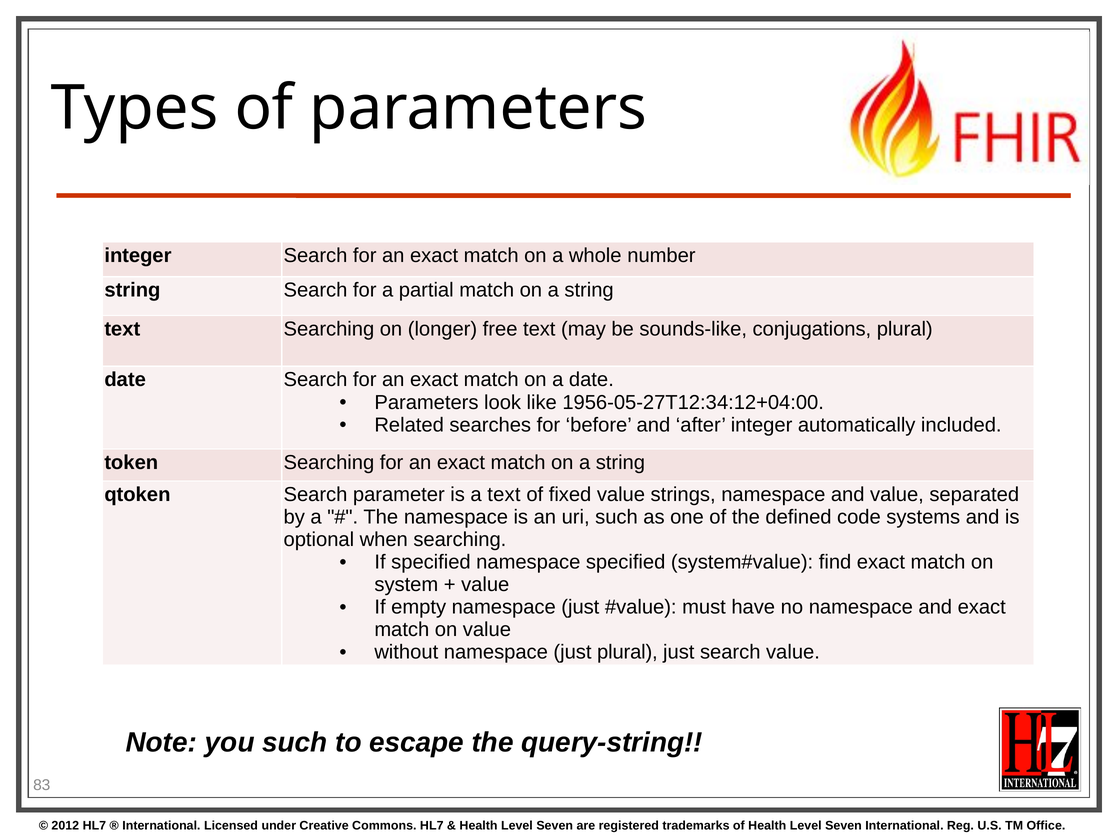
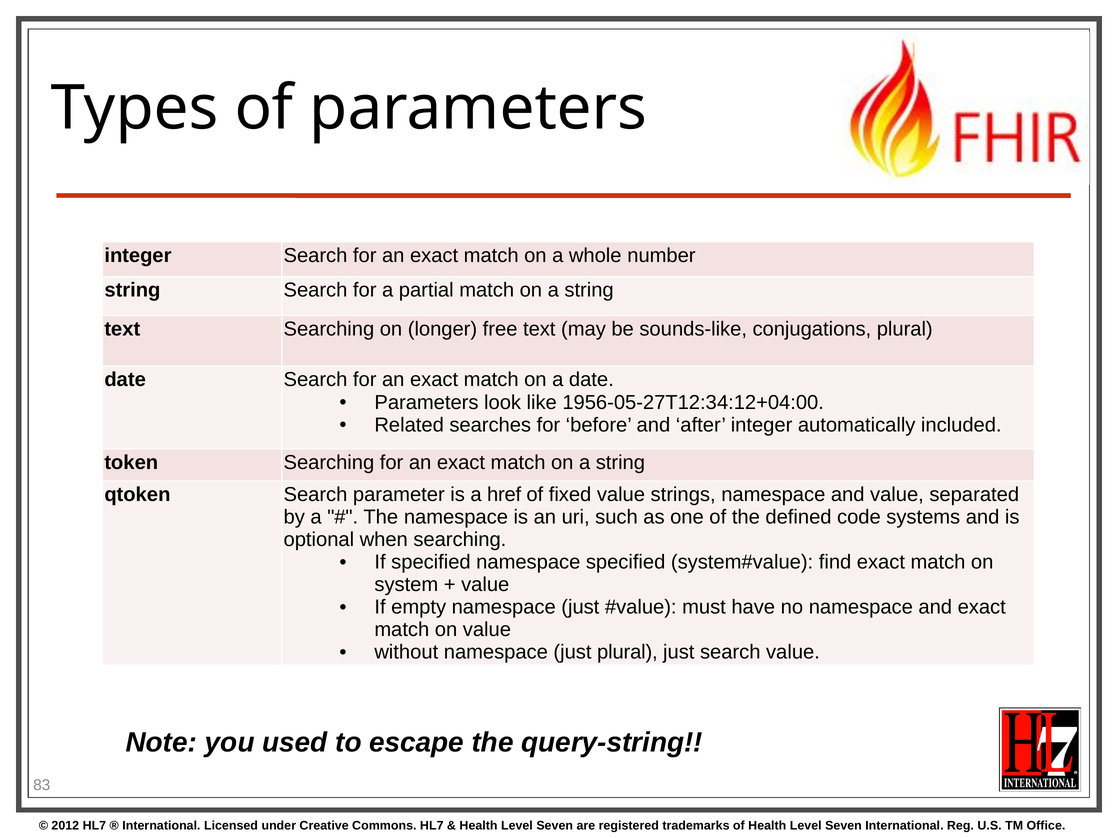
a text: text -> href
you such: such -> used
